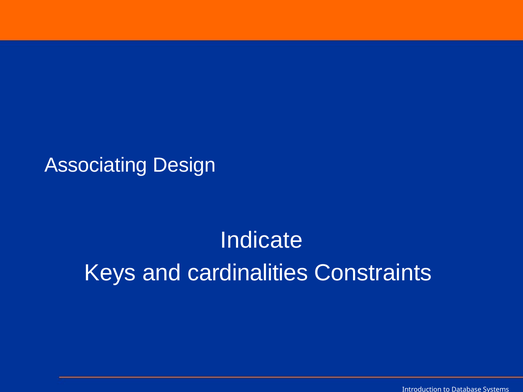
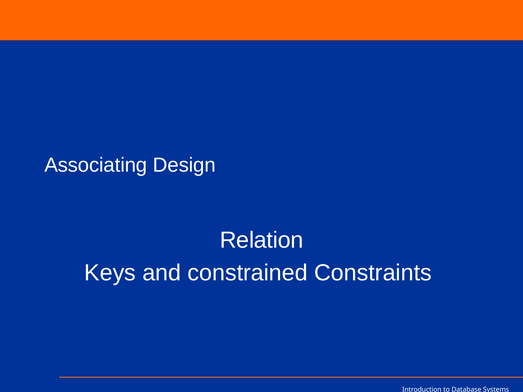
Indicate: Indicate -> Relation
cardinalities: cardinalities -> constrained
